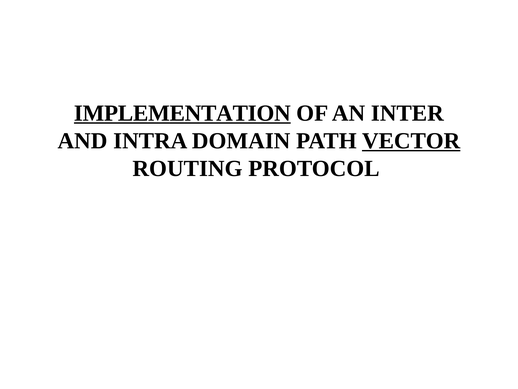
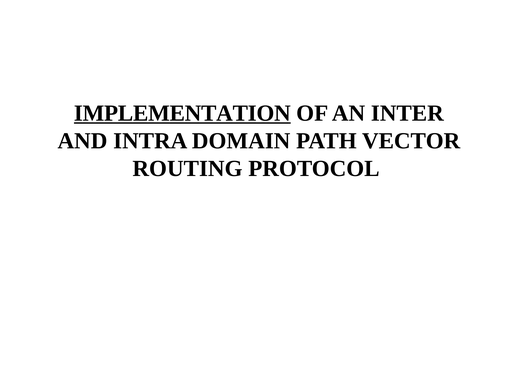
VECTOR underline: present -> none
